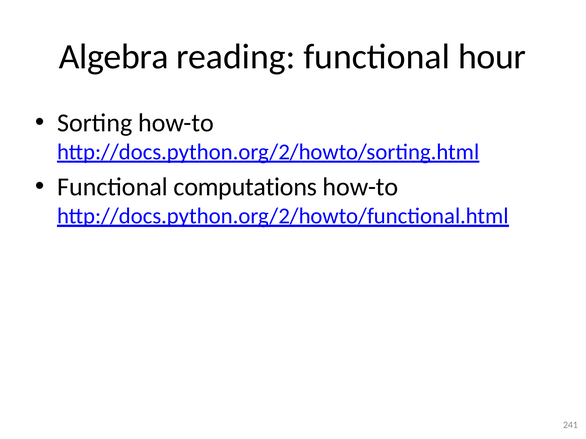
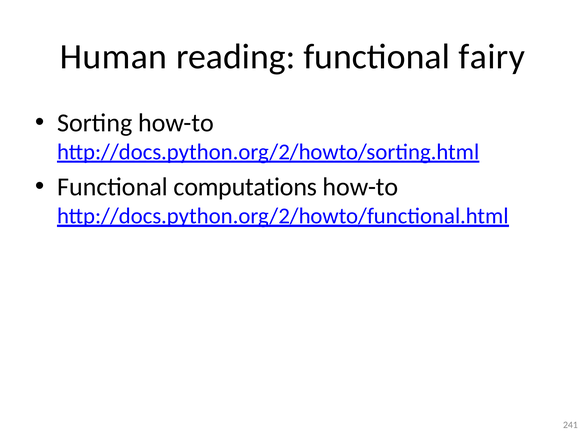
Algebra: Algebra -> Human
hour: hour -> fairy
